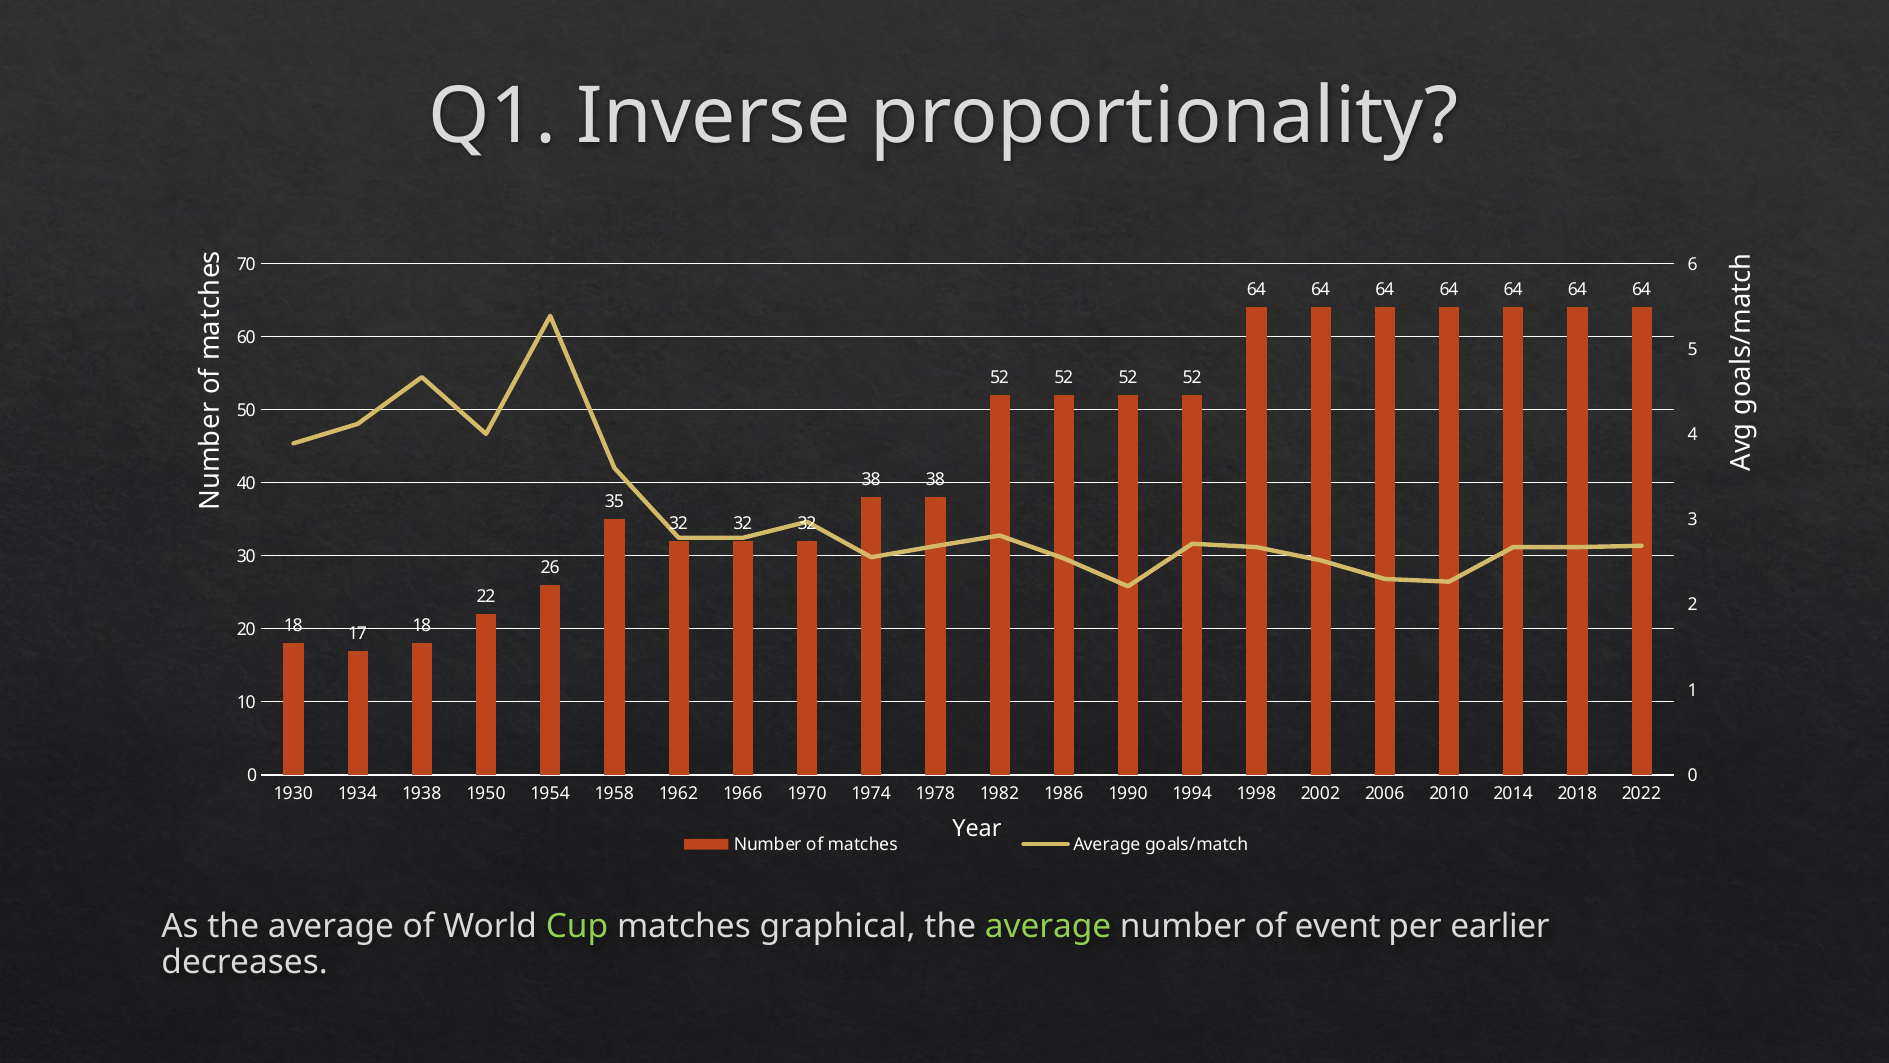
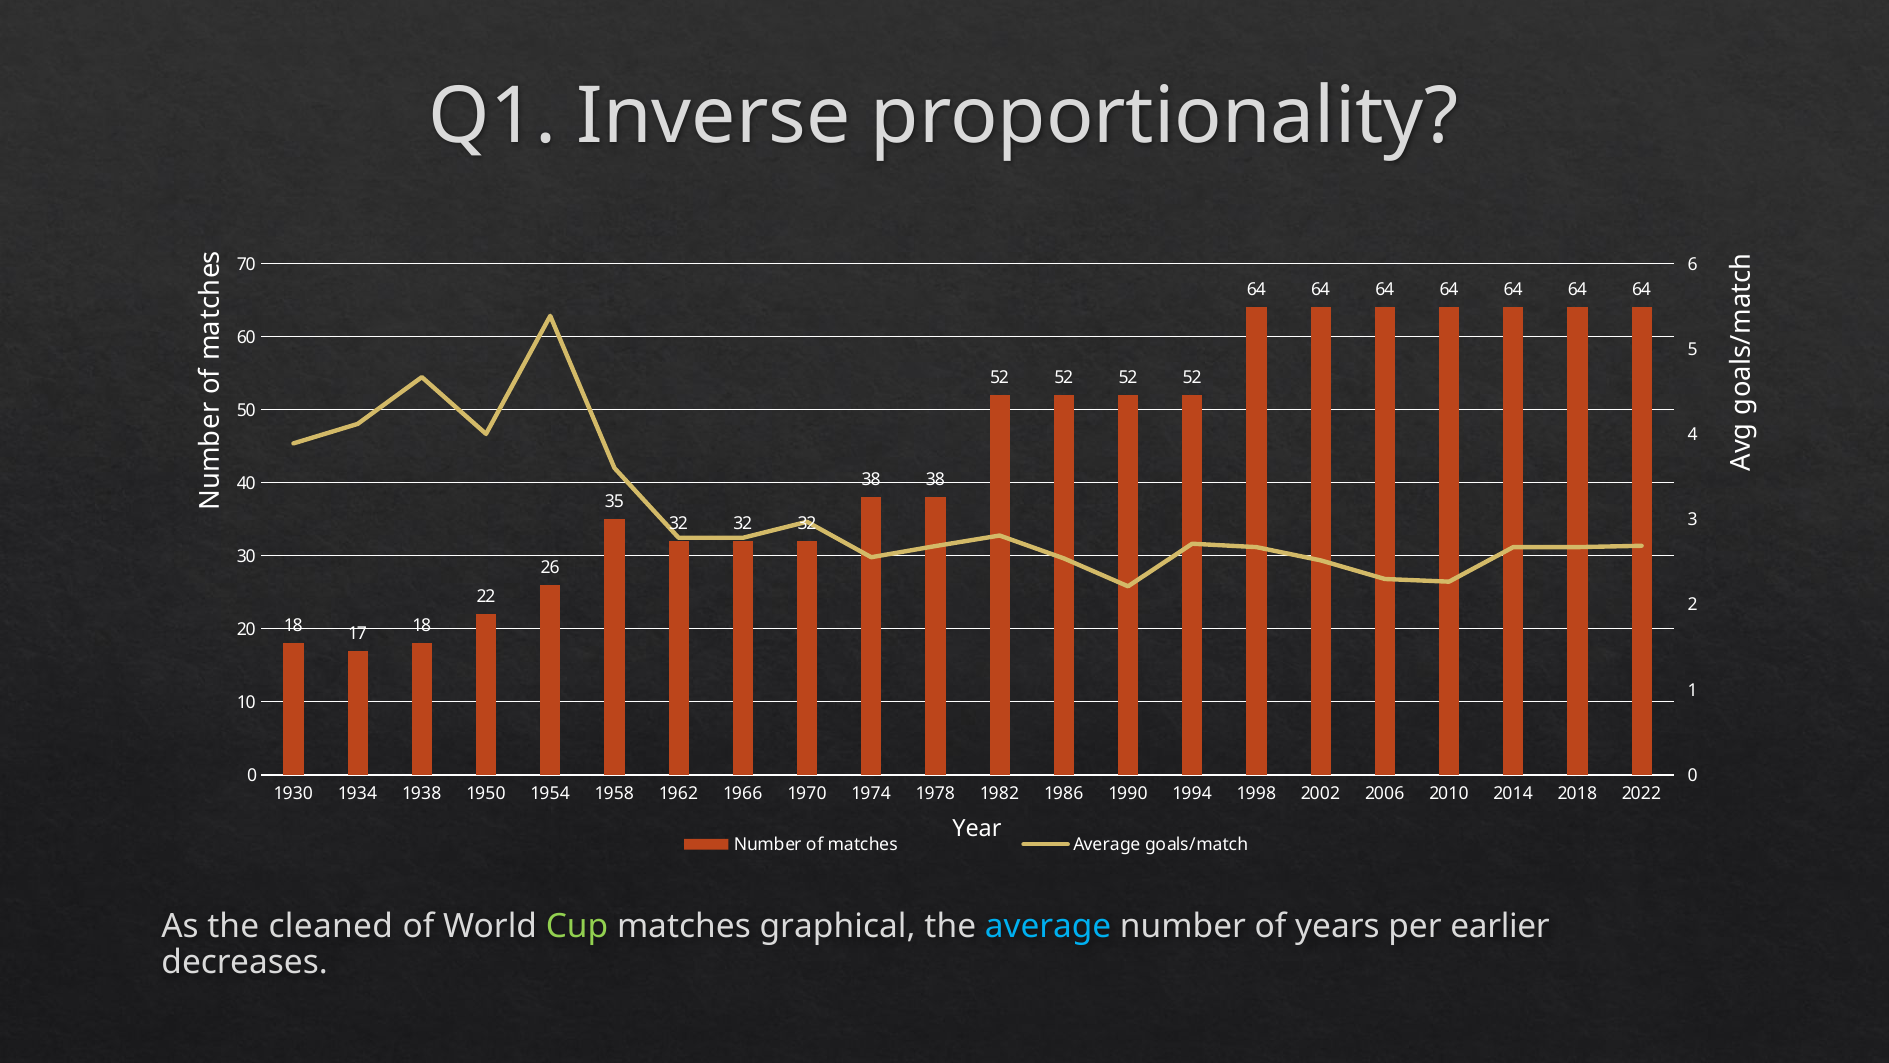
As the average: average -> cleaned
average at (1048, 926) colour: light green -> light blue
event: event -> years
